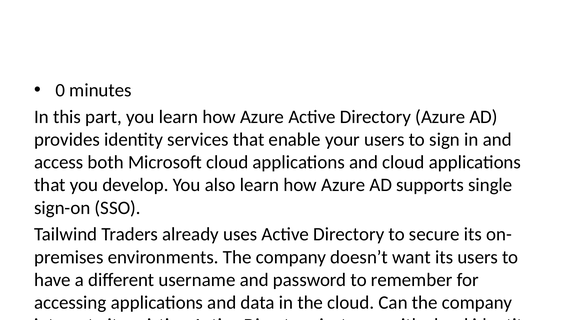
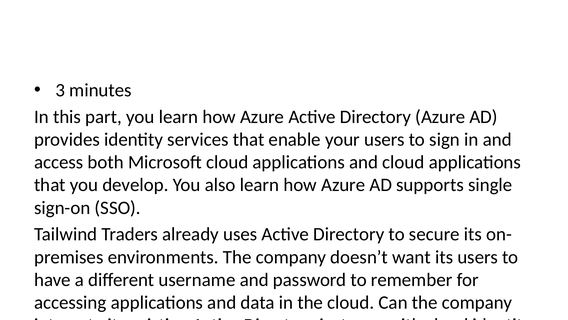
0: 0 -> 3
